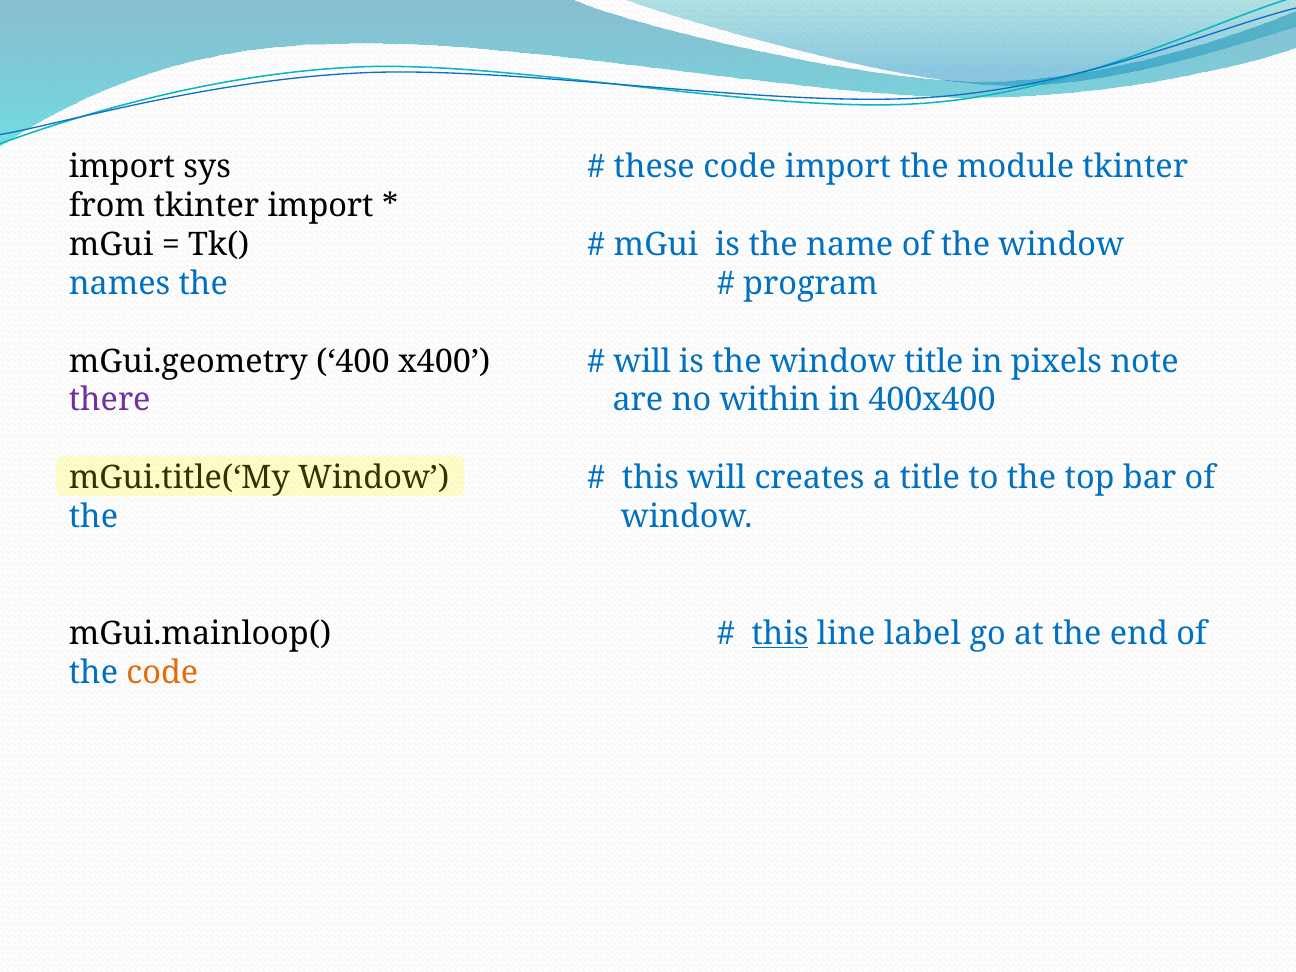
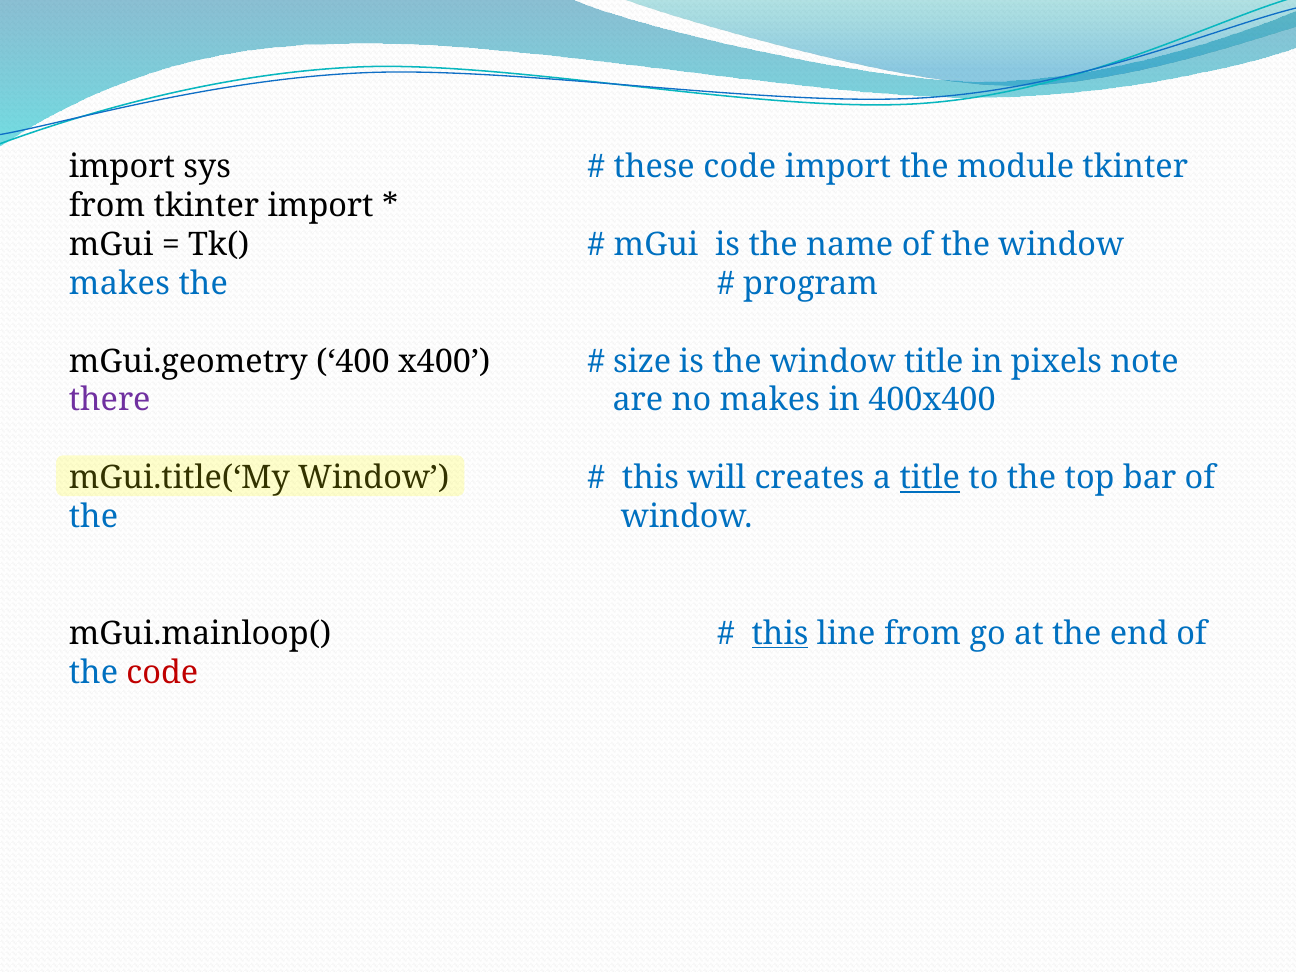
names at (120, 284): names -> makes
will at (642, 361): will -> size
no within: within -> makes
title at (930, 478) underline: none -> present
line label: label -> from
code at (162, 672) colour: orange -> red
